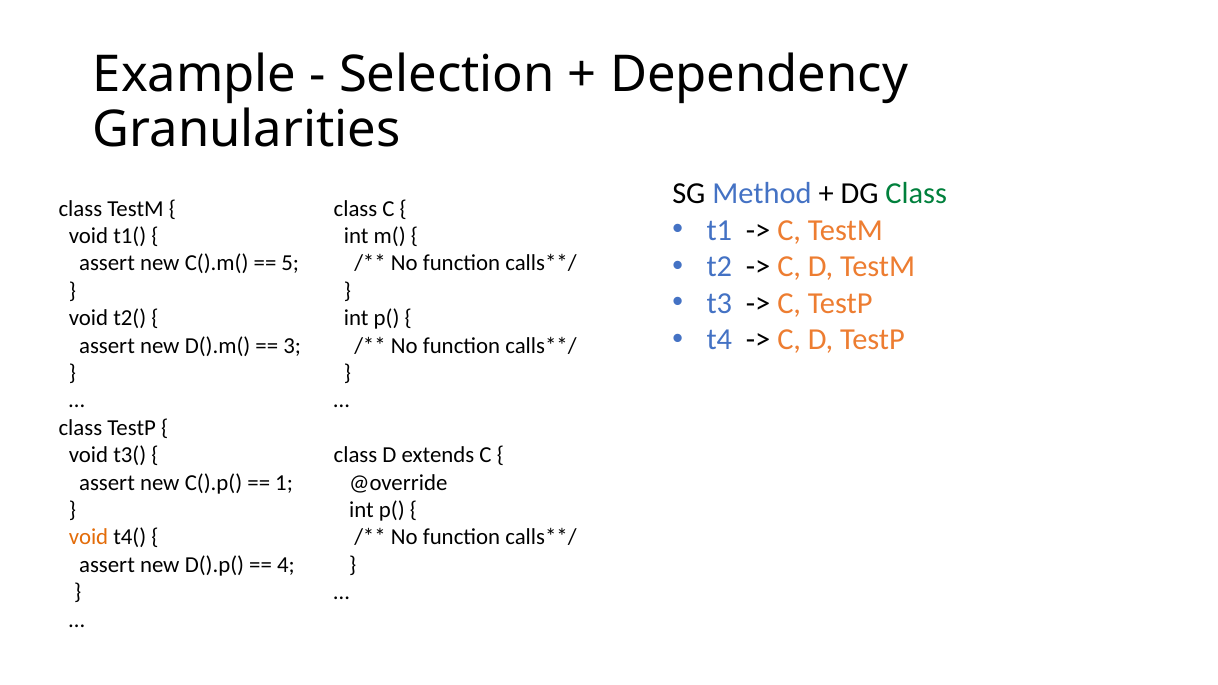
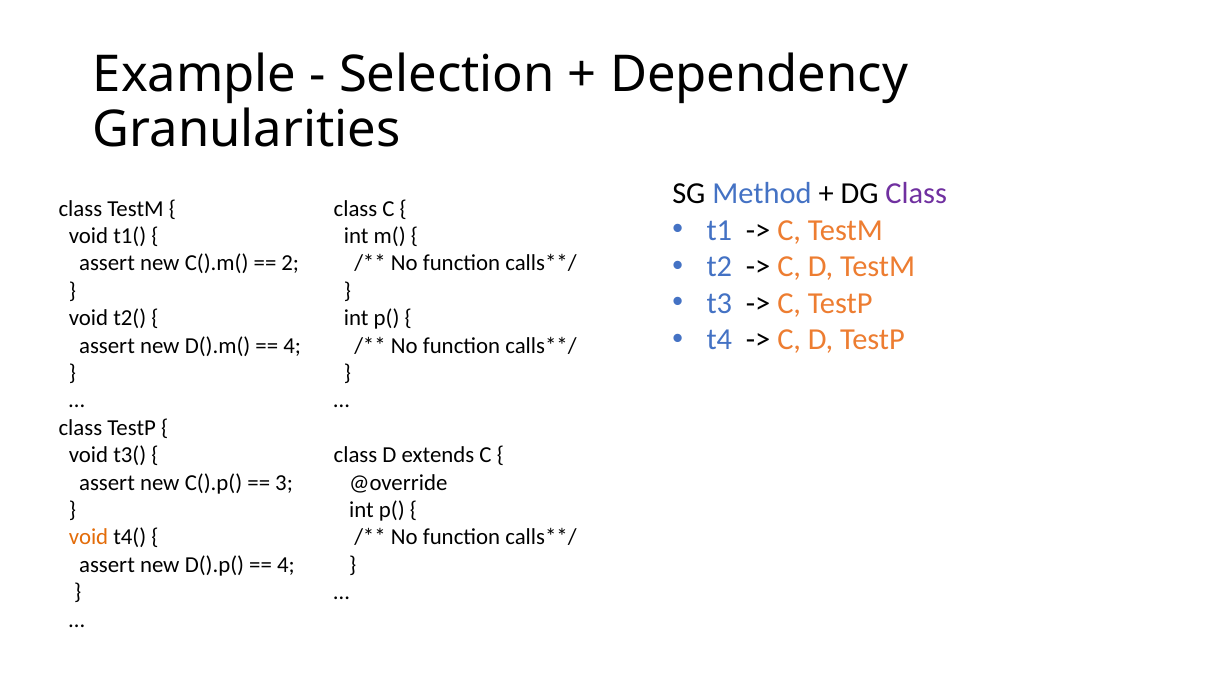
Class at (916, 194) colour: green -> purple
5: 5 -> 2
3 at (292, 346): 3 -> 4
1: 1 -> 3
